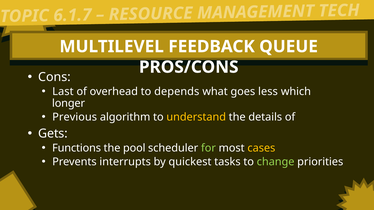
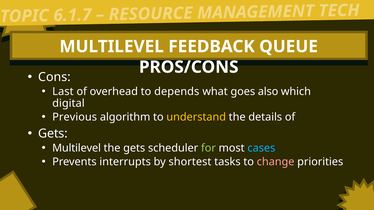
less: less -> also
longer: longer -> digital
Functions at (77, 148): Functions -> Multilevel
the pool: pool -> gets
cases colour: yellow -> light blue
quickest: quickest -> shortest
change colour: light green -> pink
